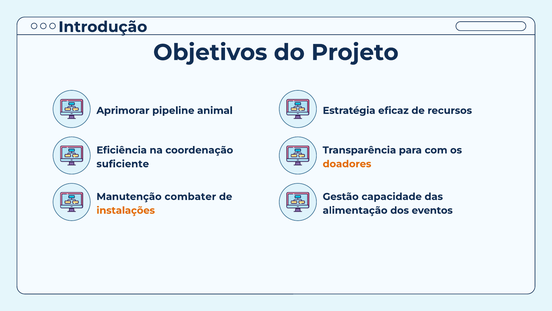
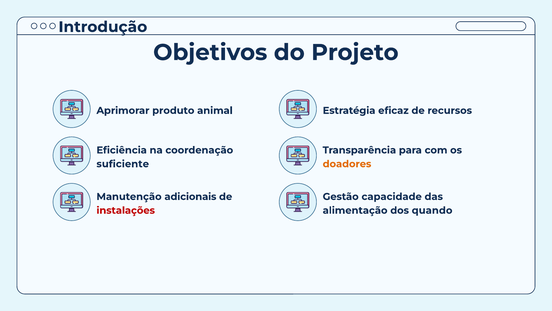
pipeline: pipeline -> produto
combater: combater -> adicionais
instalações colour: orange -> red
eventos: eventos -> quando
